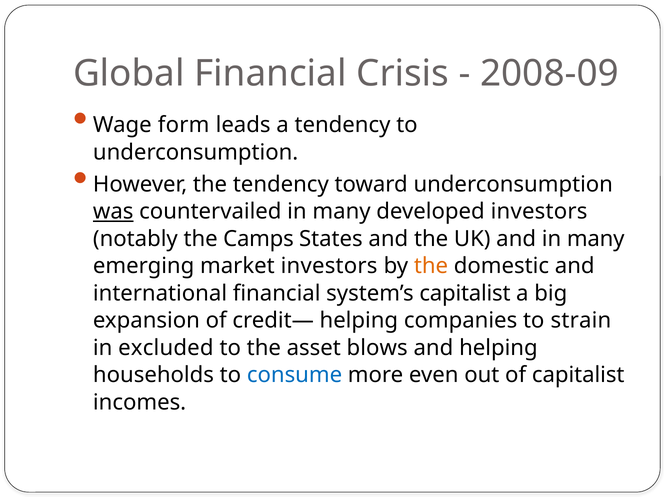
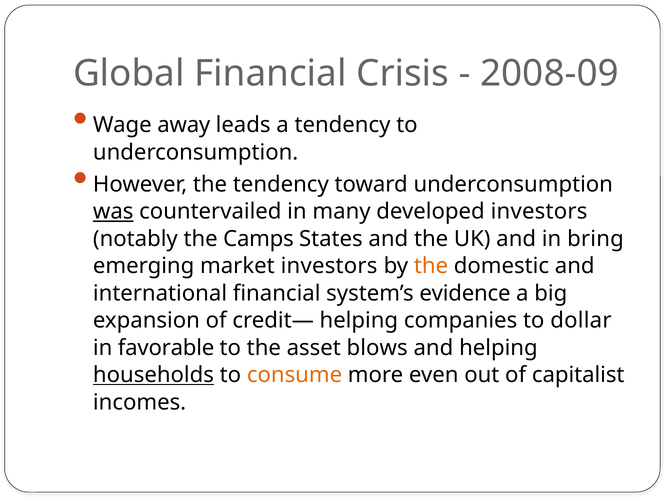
form: form -> away
and in many: many -> bring
system’s capitalist: capitalist -> evidence
strain: strain -> dollar
excluded: excluded -> favorable
households underline: none -> present
consume colour: blue -> orange
